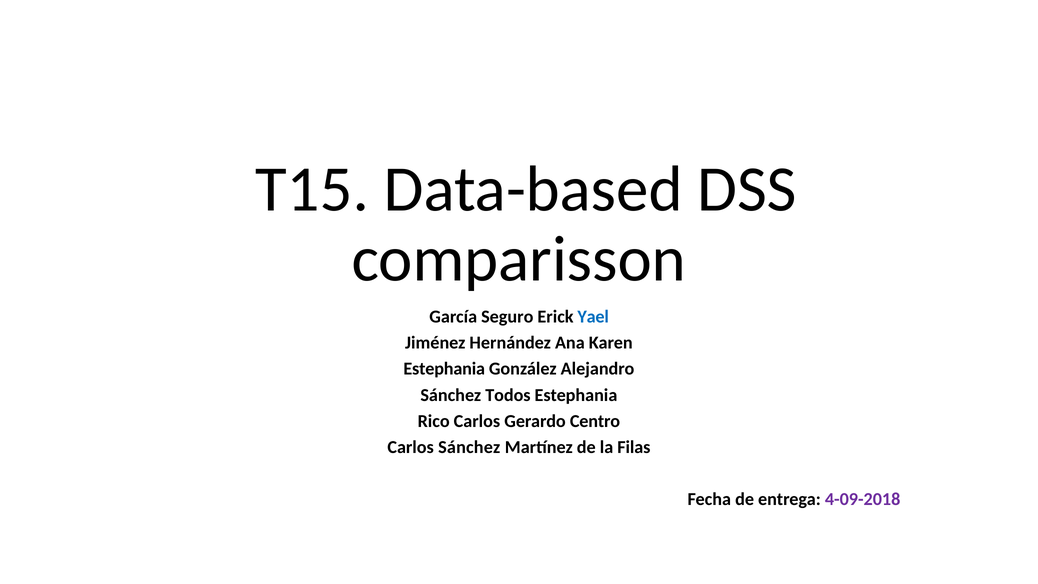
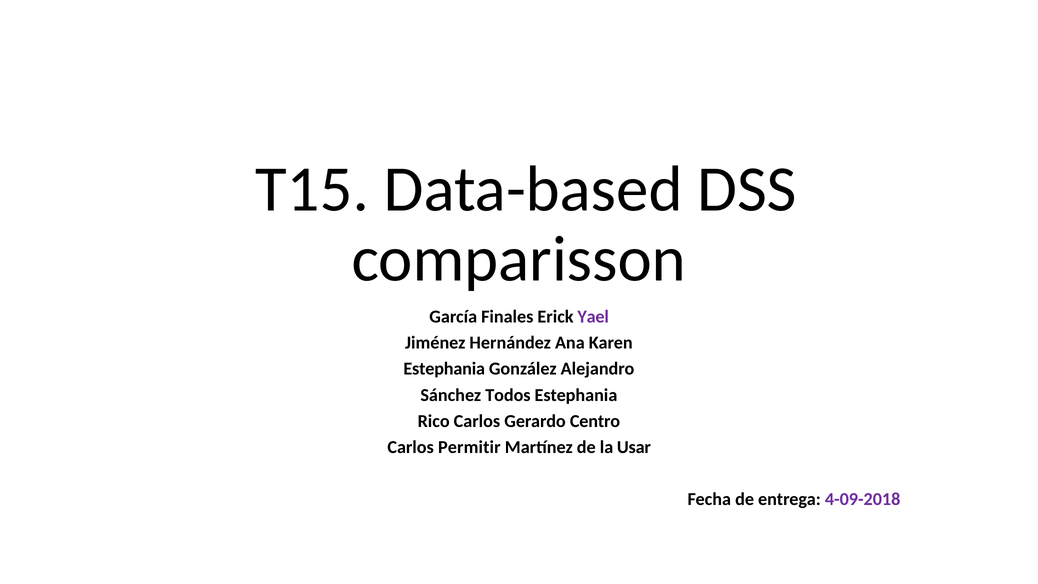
Seguro: Seguro -> Finales
Yael colour: blue -> purple
Carlos Sánchez: Sánchez -> Permitir
Filas: Filas -> Usar
